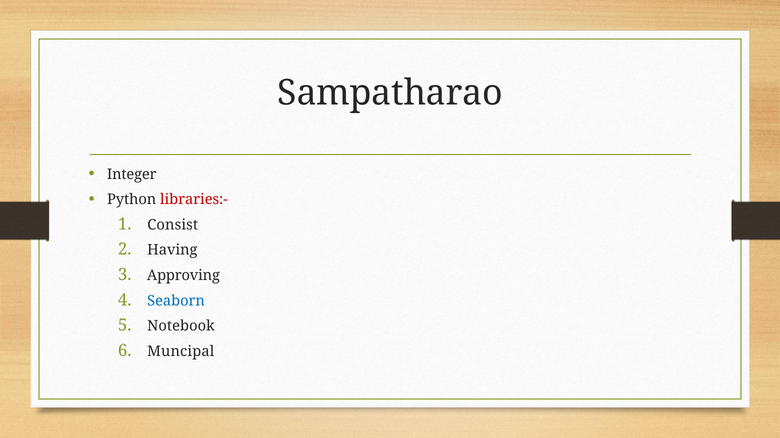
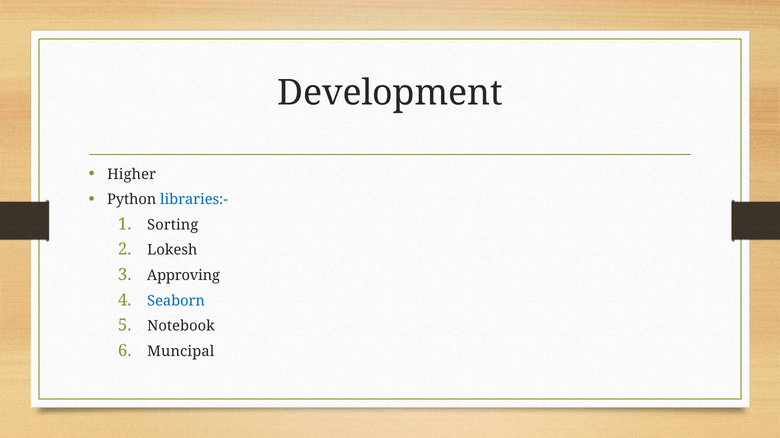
Sampatharao: Sampatharao -> Development
Integer: Integer -> Higher
libraries:- colour: red -> blue
Consist: Consist -> Sorting
Having: Having -> Lokesh
